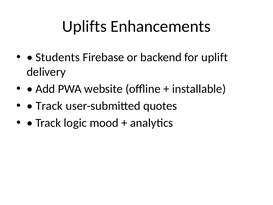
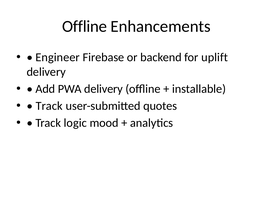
Uplifts at (84, 26): Uplifts -> Offline
Students: Students -> Engineer
PWA website: website -> delivery
